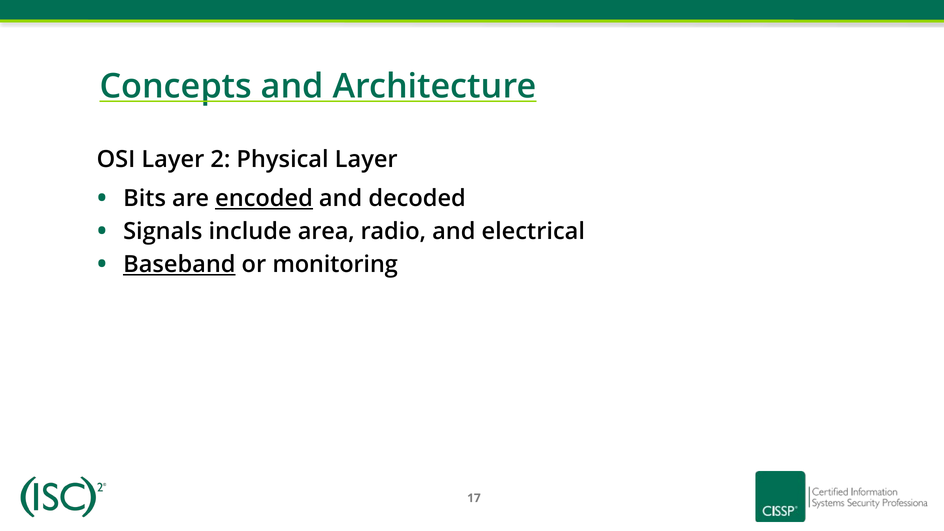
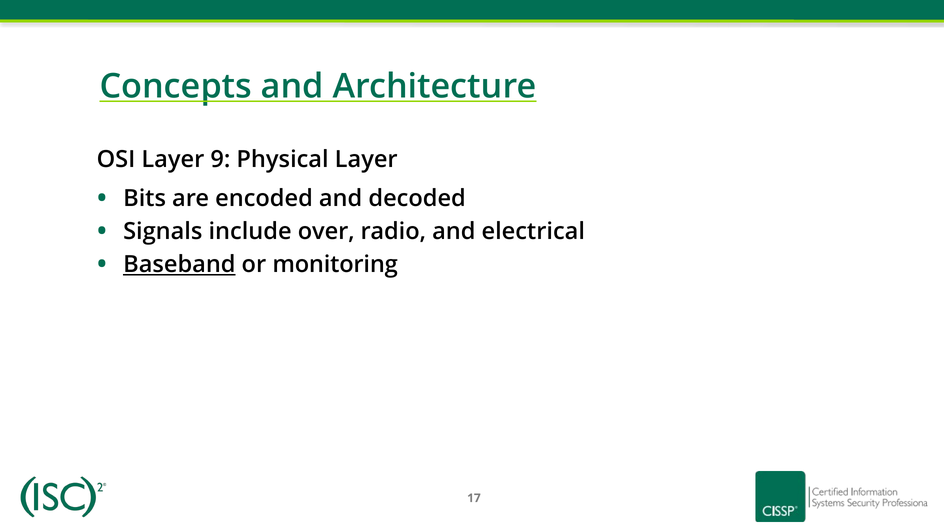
2: 2 -> 9
encoded underline: present -> none
area: area -> over
